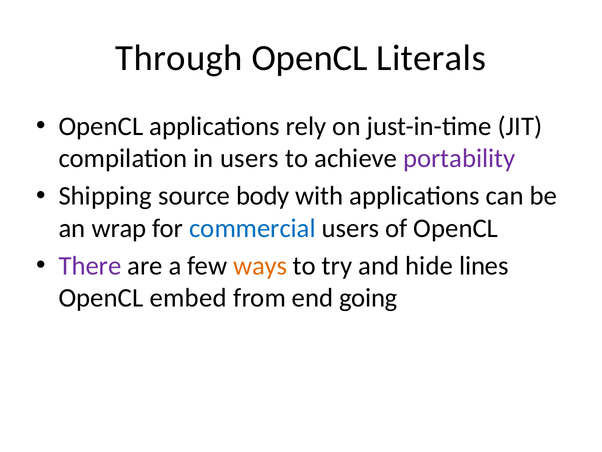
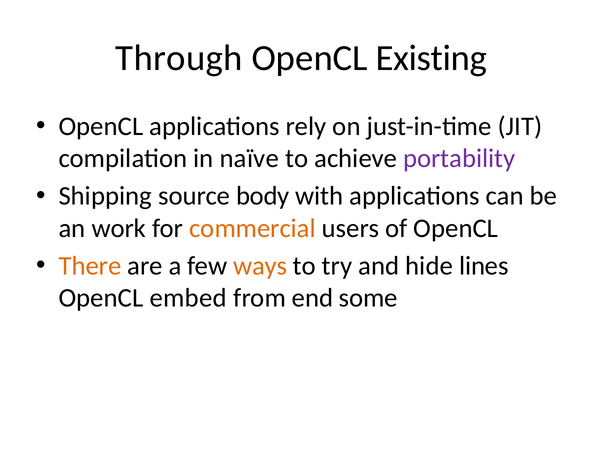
Literals: Literals -> Existing
in users: users -> naïve
wrap: wrap -> work
commercial colour: blue -> orange
There colour: purple -> orange
going: going -> some
